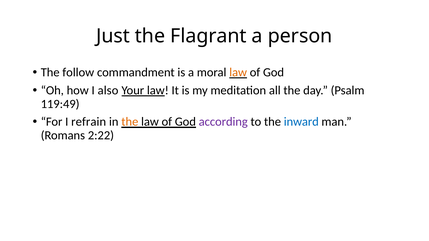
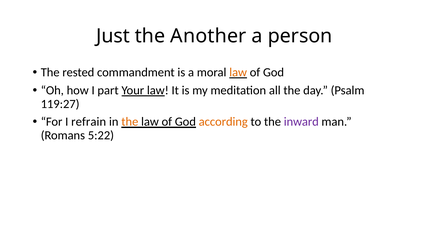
Flagrant: Flagrant -> Another
follow: follow -> rested
also: also -> part
119:49: 119:49 -> 119:27
according colour: purple -> orange
inward colour: blue -> purple
2:22: 2:22 -> 5:22
